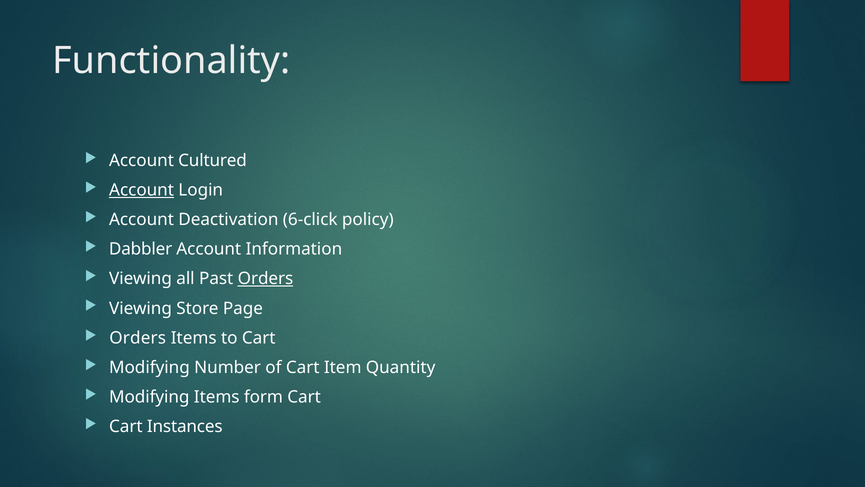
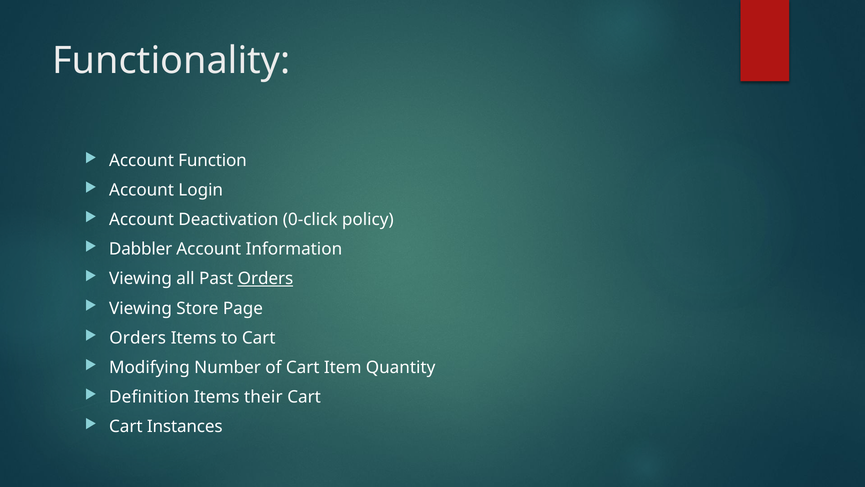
Cultured: Cultured -> Function
Account at (142, 190) underline: present -> none
6-click: 6-click -> 0-click
Modifying at (149, 397): Modifying -> Definition
form: form -> their
